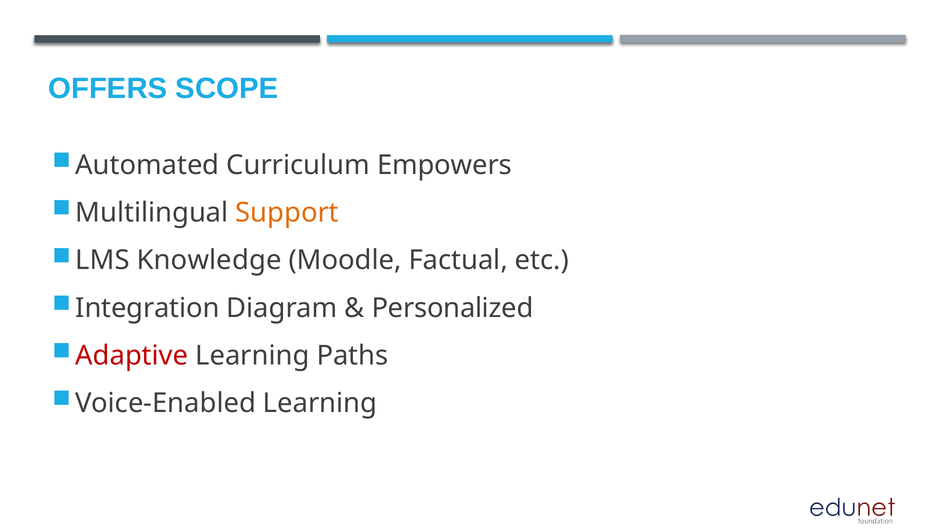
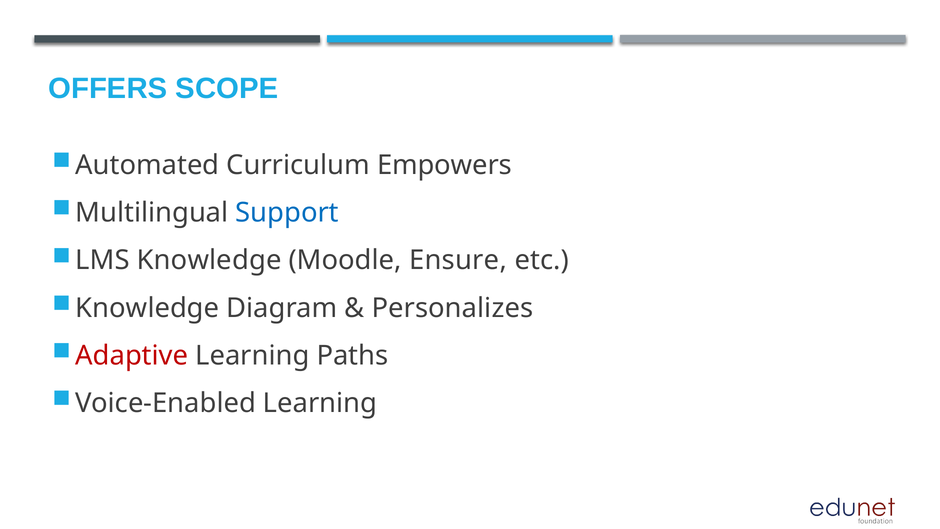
Support colour: orange -> blue
Factual: Factual -> Ensure
Integration at (147, 308): Integration -> Knowledge
Personalized: Personalized -> Personalizes
